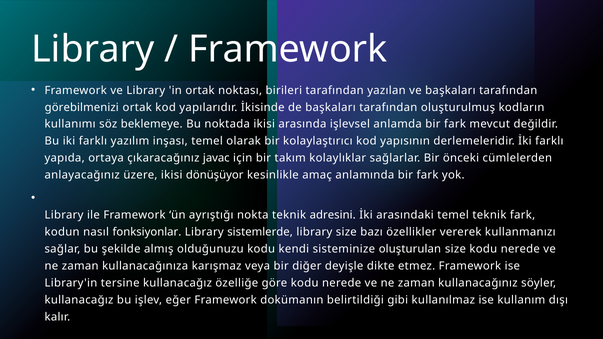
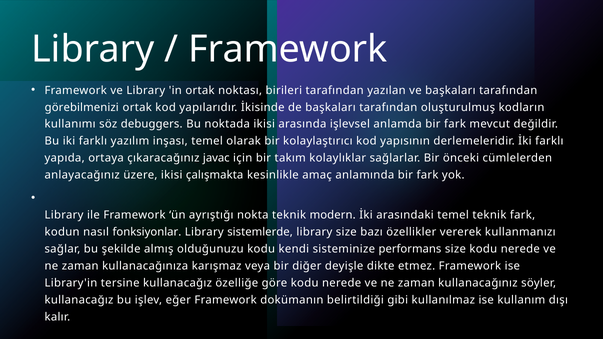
beklemeye: beklemeye -> debuggers
dönüşüyor: dönüşüyor -> çalışmakta
adresini: adresini -> modern
oluşturulan: oluşturulan -> performans
